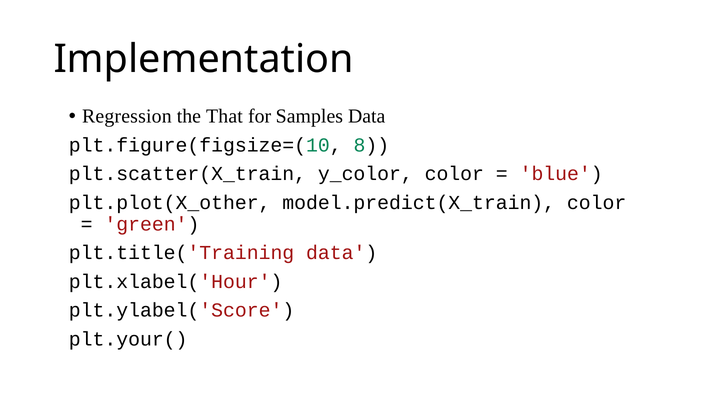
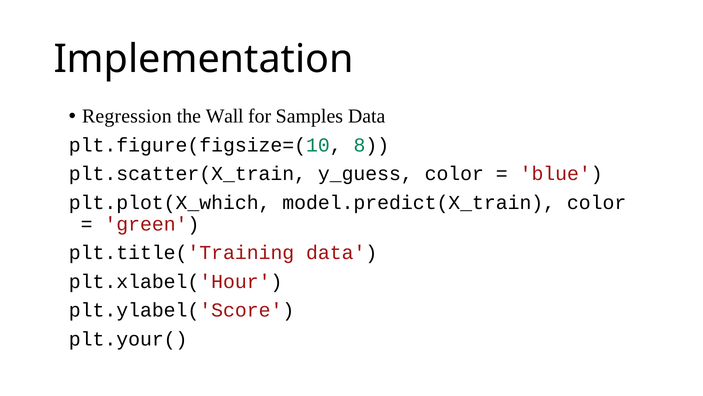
That: That -> Wall
y_color: y_color -> y_guess
plt.plot(X_other: plt.plot(X_other -> plt.plot(X_which
